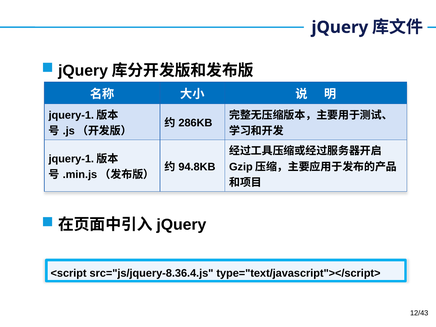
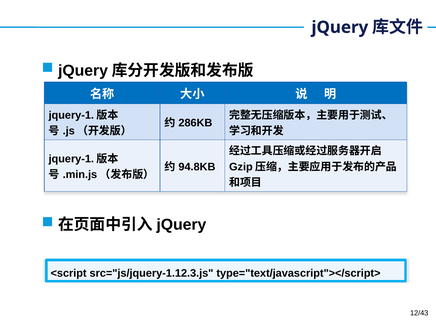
src="js/jquery-8.36.4.js: src="js/jquery-8.36.4.js -> src="js/jquery-1.12.3.js
